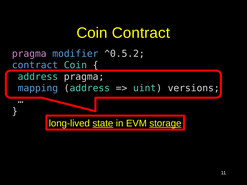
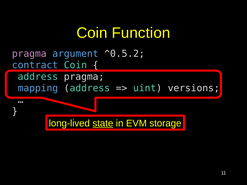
Coin Contract: Contract -> Function
modifier: modifier -> argument
storage underline: present -> none
